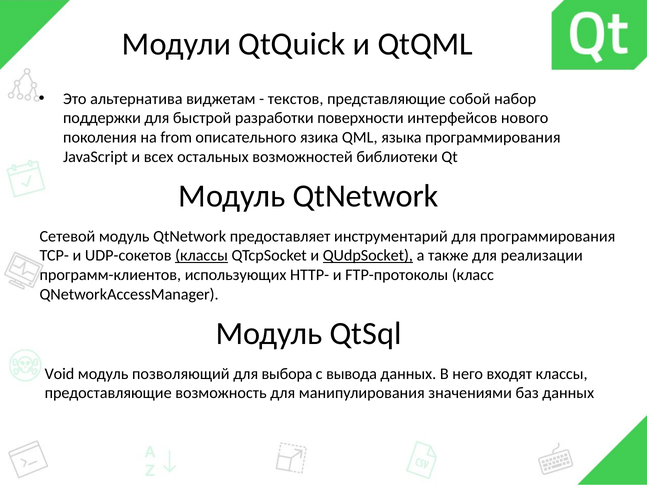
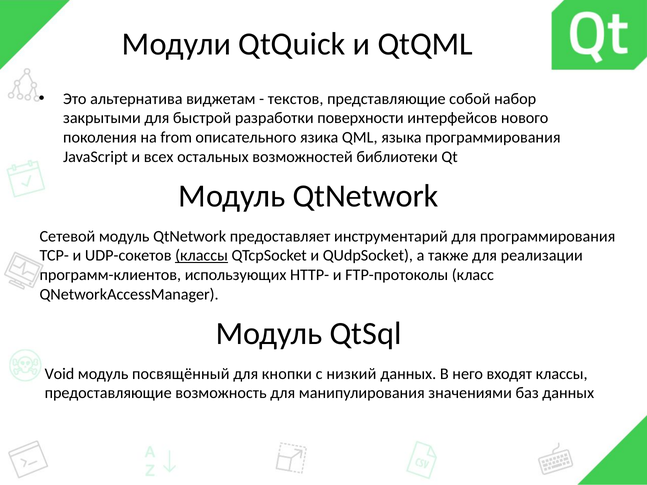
поддержки: поддержки -> закрытыми
QUdpSocket underline: present -> none
позволяющий: позволяющий -> посвящённый
выбора: выбора -> кнопки
вывода: вывода -> низкий
